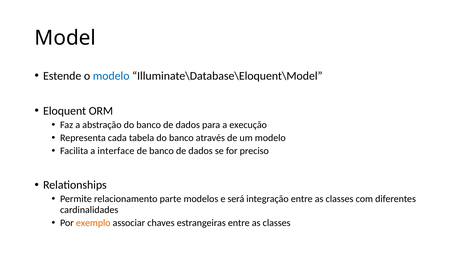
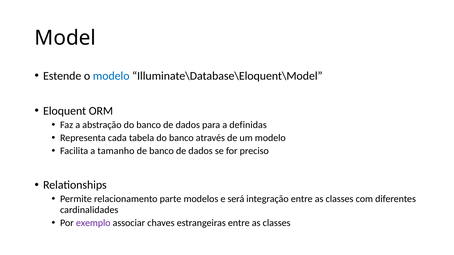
execução: execução -> definidas
interface: interface -> tamanho
exemplo colour: orange -> purple
